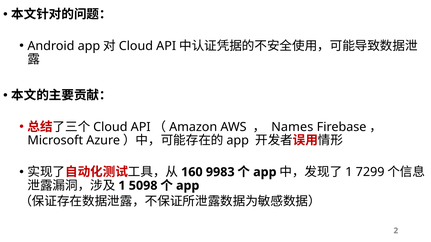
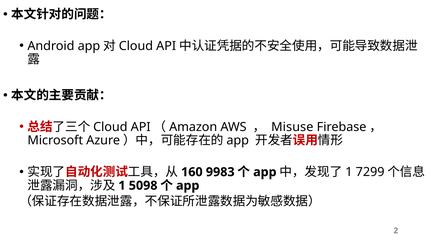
Names: Names -> Misuse
